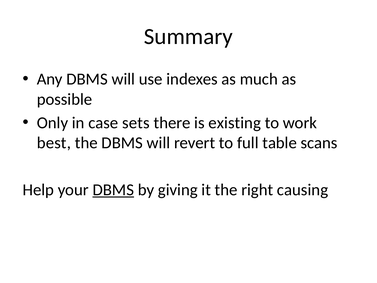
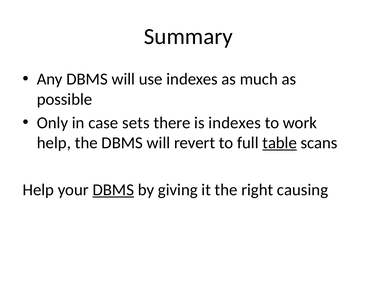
is existing: existing -> indexes
best at (54, 143): best -> help
table underline: none -> present
